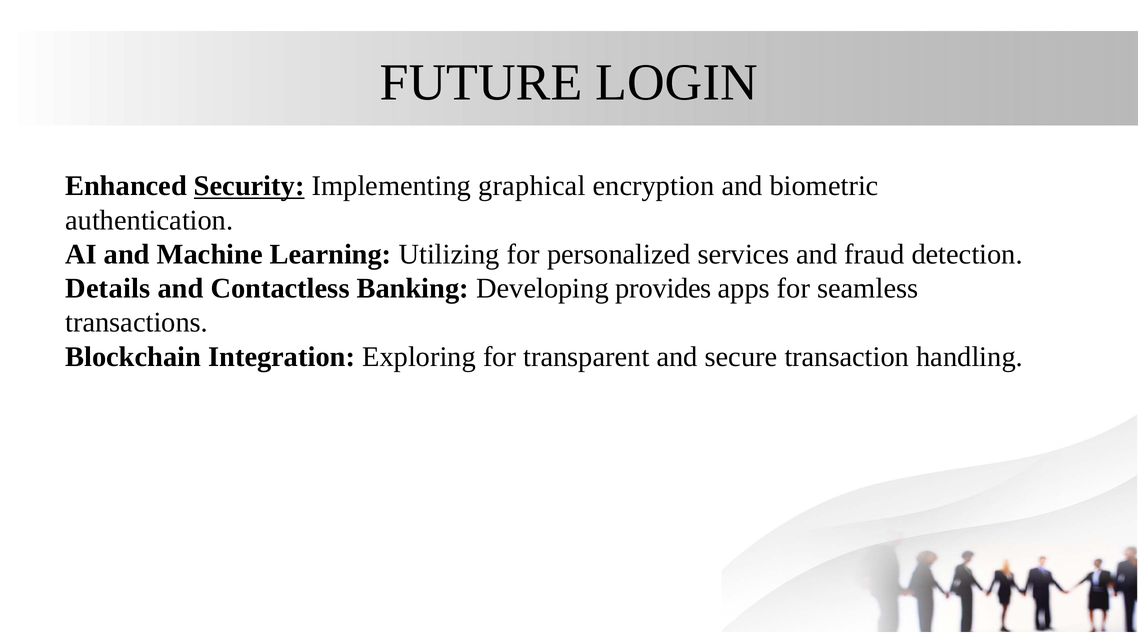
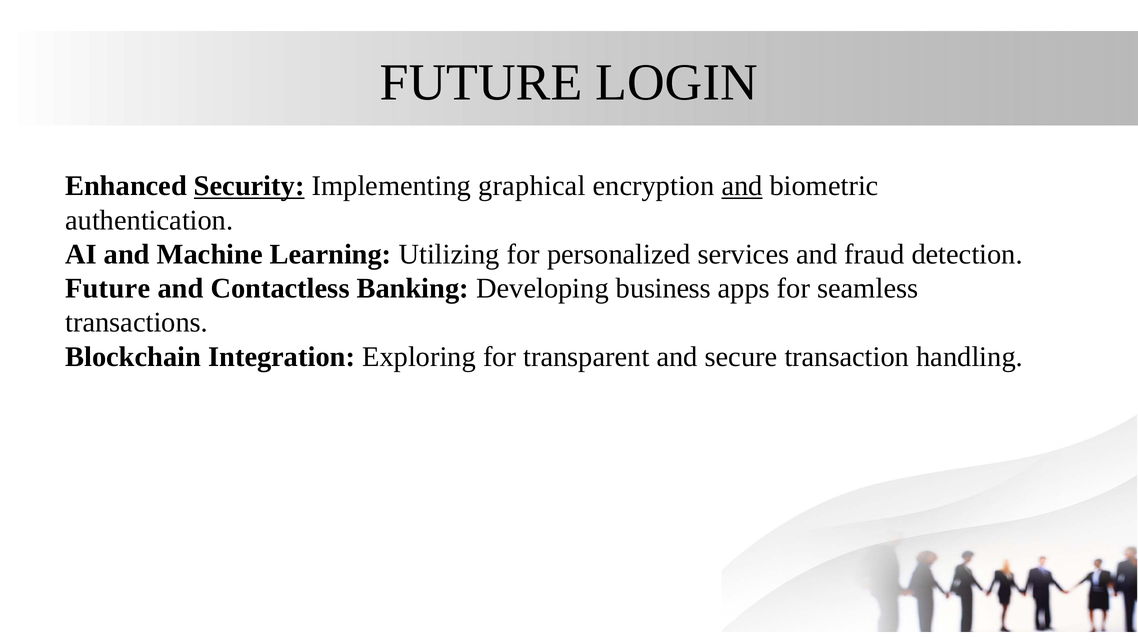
and at (742, 186) underline: none -> present
Details at (108, 288): Details -> Future
provides: provides -> business
